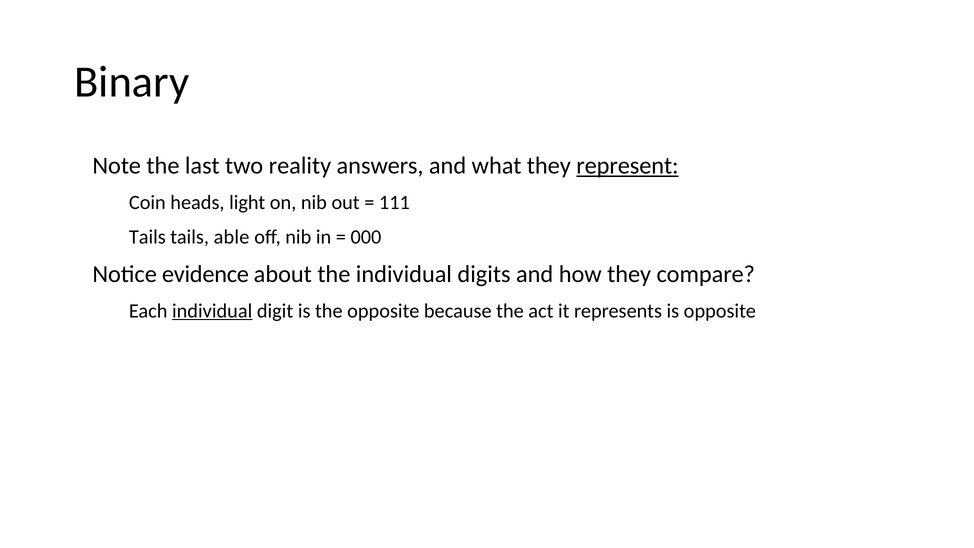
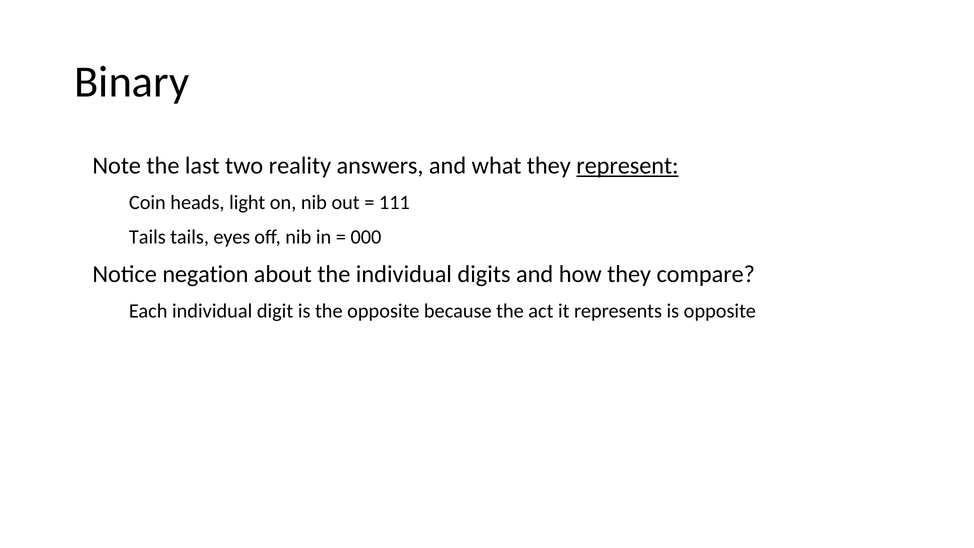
able: able -> eyes
evidence: evidence -> negation
individual at (212, 311) underline: present -> none
